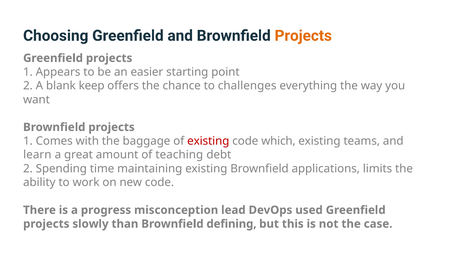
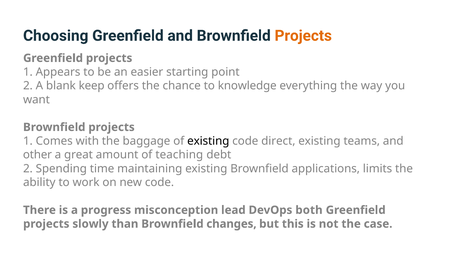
challenges: challenges -> knowledge
existing at (208, 141) colour: red -> black
which: which -> direct
learn: learn -> other
used: used -> both
defining: defining -> changes
